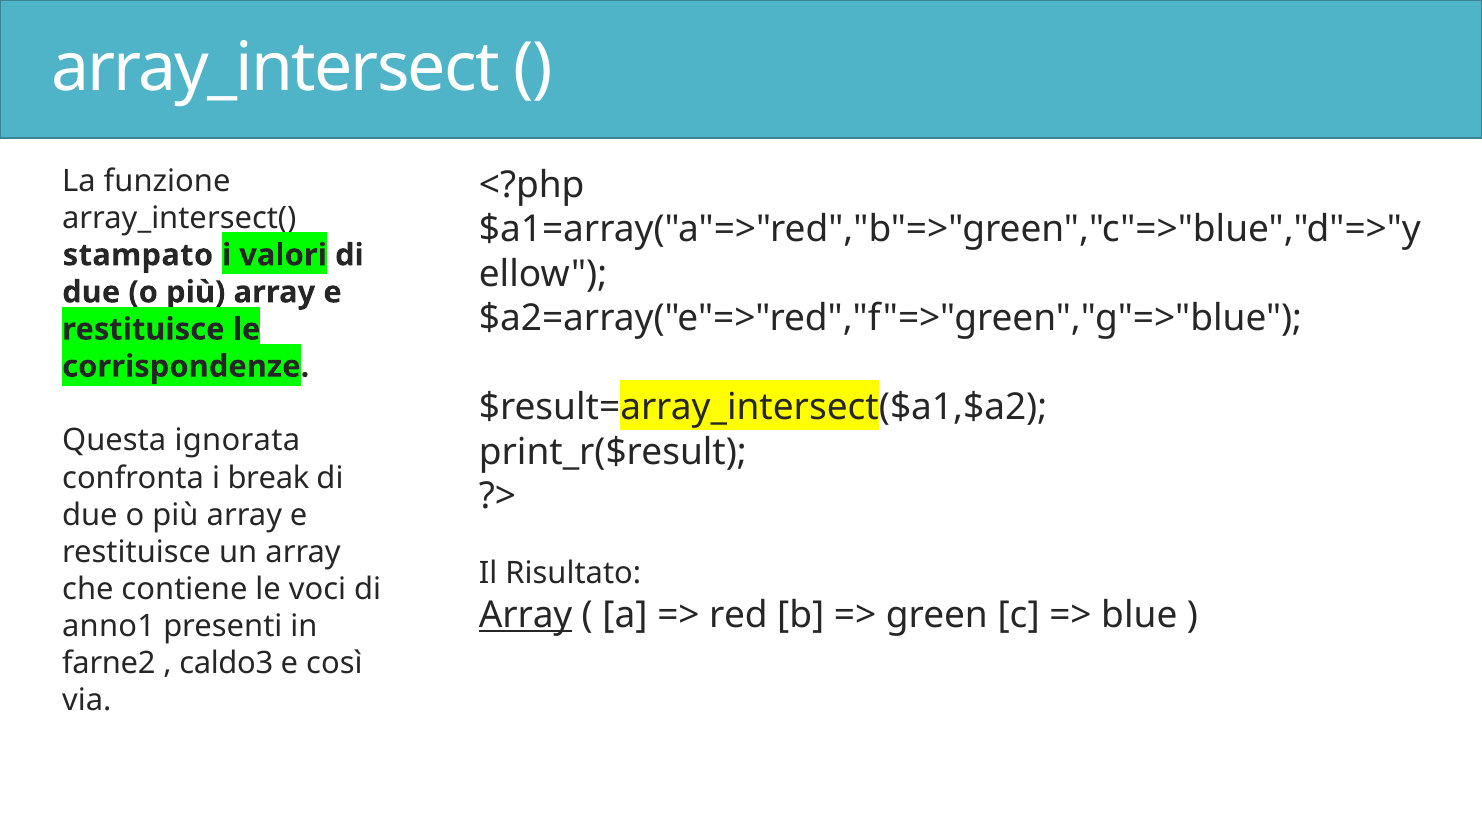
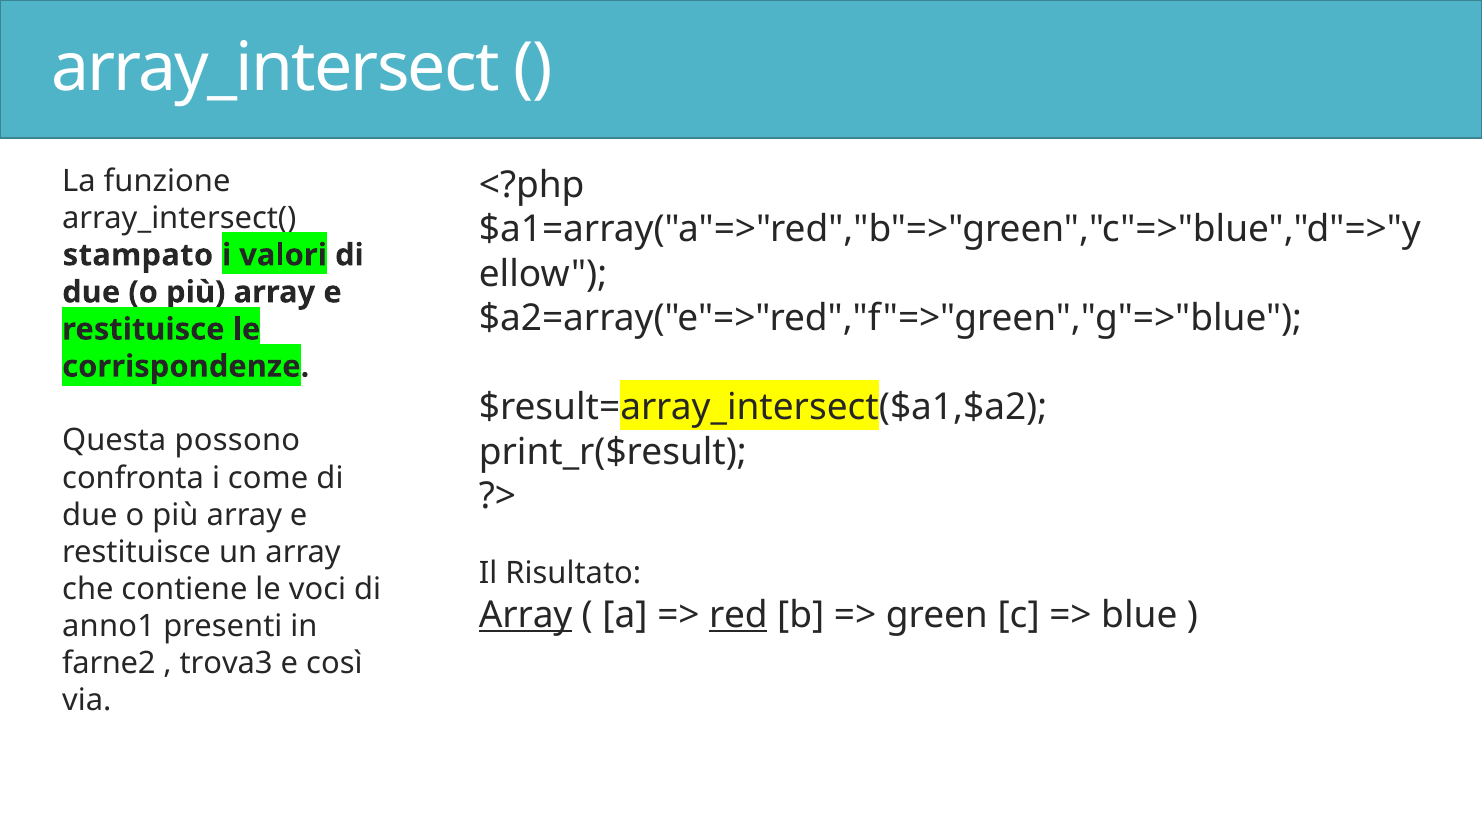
ignorata: ignorata -> possono
break: break -> come
red underline: none -> present
caldo3: caldo3 -> trova3
